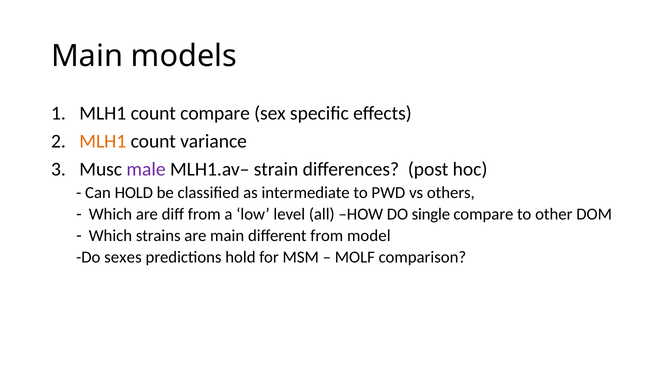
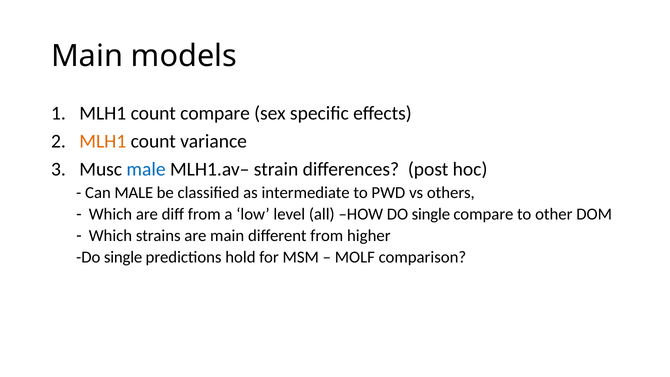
male at (146, 169) colour: purple -> blue
Can HOLD: HOLD -> MALE
model: model -> higher
sexes at (123, 257): sexes -> single
